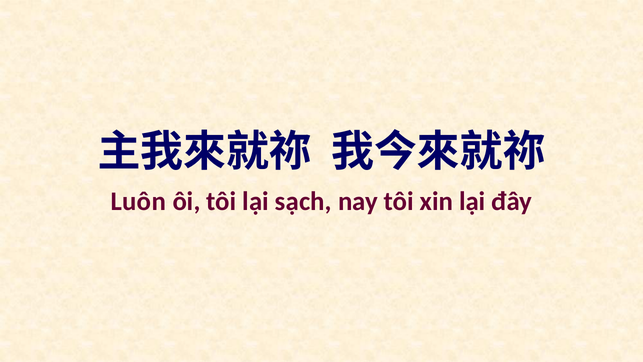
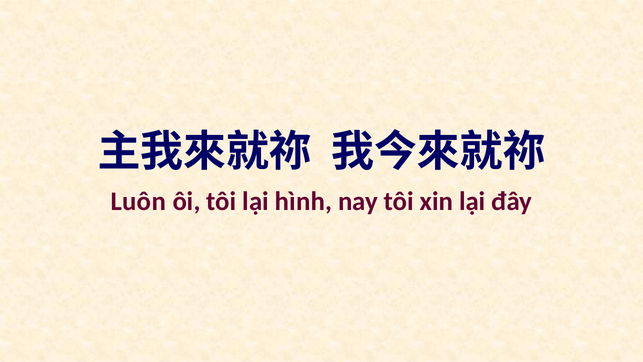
sạch: sạch -> hình
